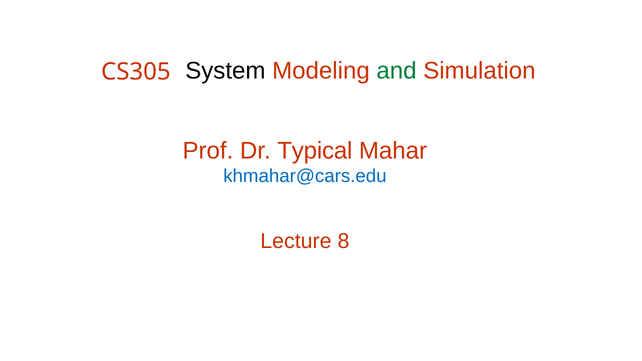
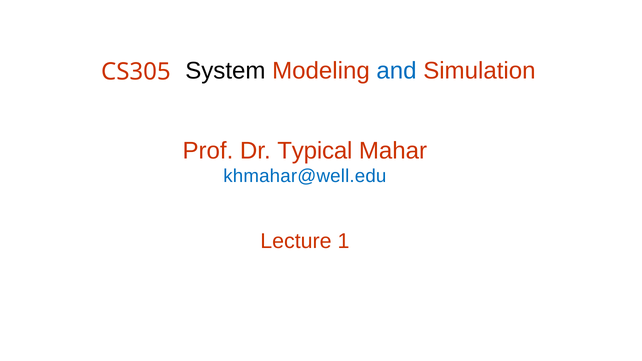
and colour: green -> blue
khmahar@cars.edu: khmahar@cars.edu -> khmahar@well.edu
8: 8 -> 1
